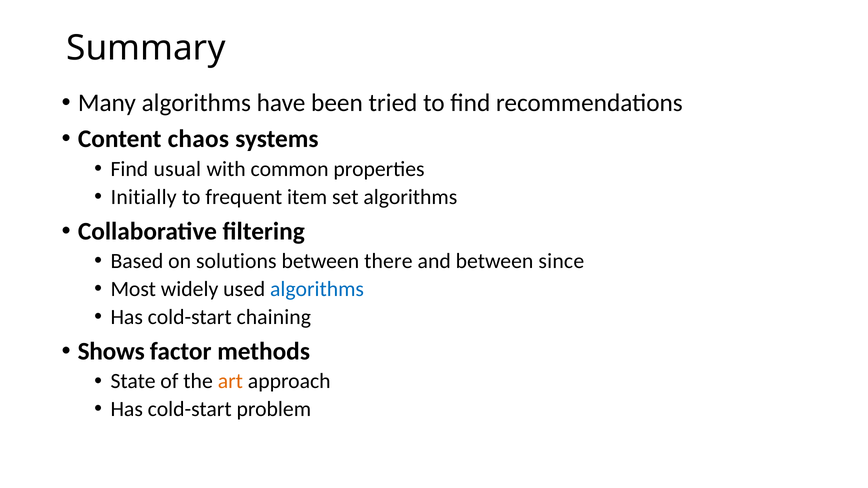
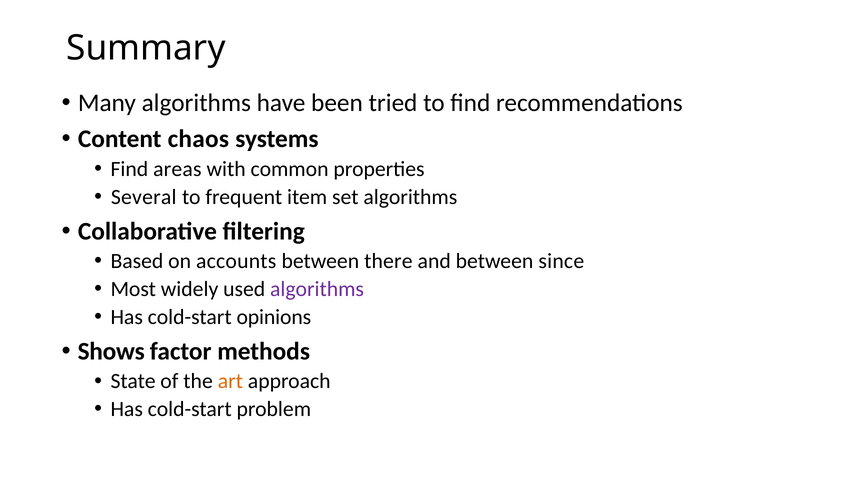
usual: usual -> areas
Initially: Initially -> Several
solutions: solutions -> accounts
algorithms at (317, 289) colour: blue -> purple
chaining: chaining -> opinions
